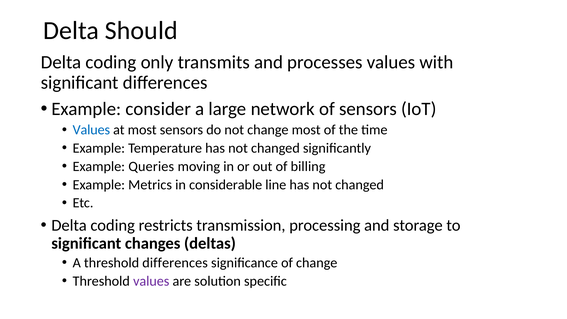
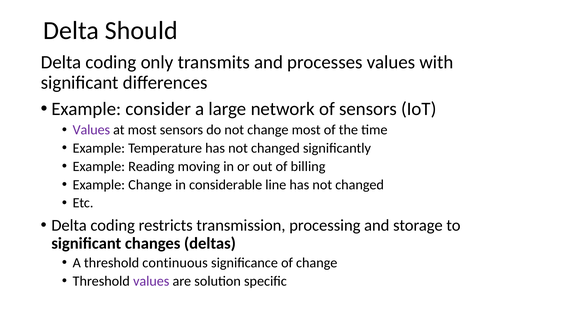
Values at (91, 130) colour: blue -> purple
Queries: Queries -> Reading
Example Metrics: Metrics -> Change
threshold differences: differences -> continuous
